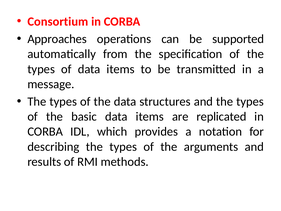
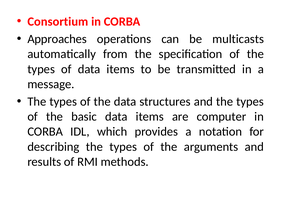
supported: supported -> multicasts
replicated: replicated -> computer
